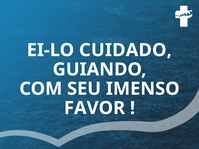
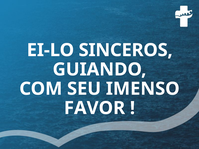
CUIDADO: CUIDADO -> SINCEROS
